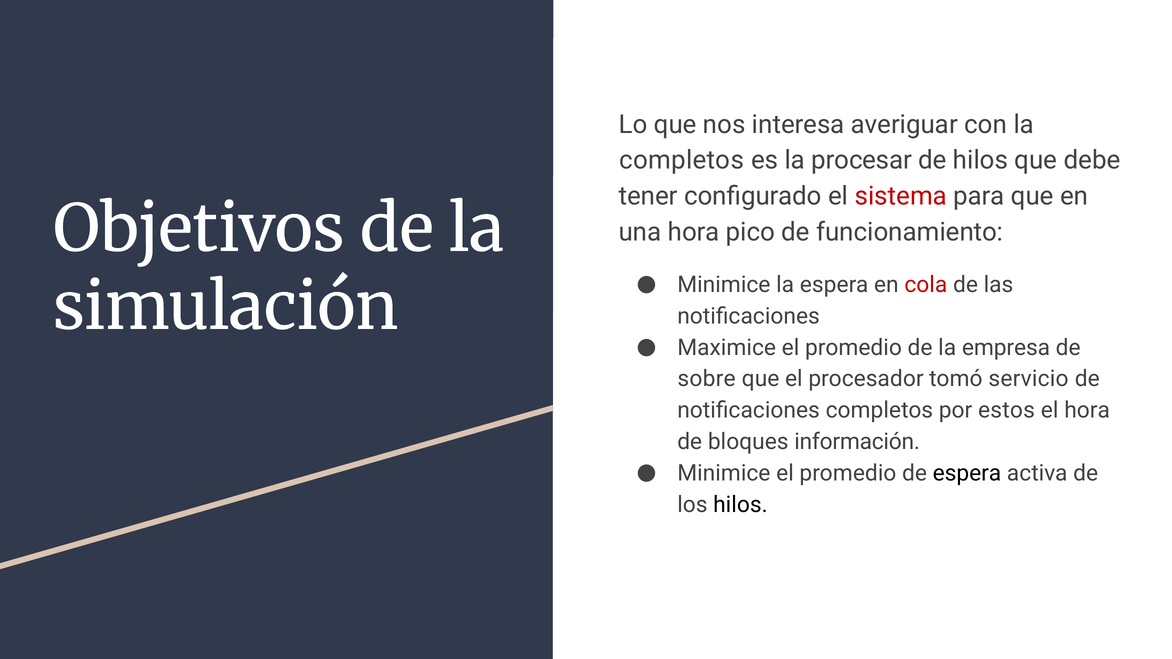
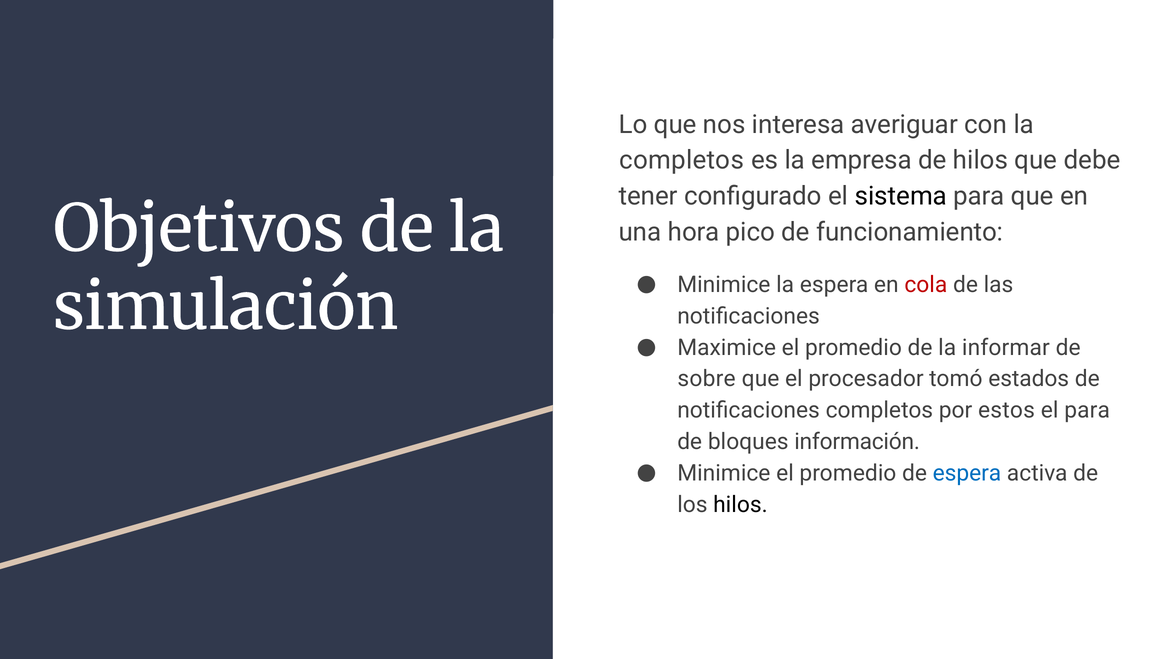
procesar: procesar -> empresa
sistema colour: red -> black
empresa: empresa -> informar
servicio: servicio -> estados
el hora: hora -> para
espera at (967, 473) colour: black -> blue
